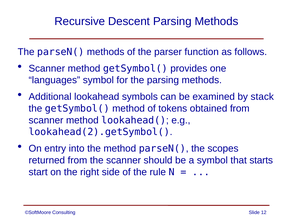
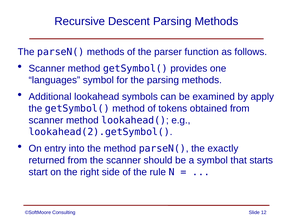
stack: stack -> apply
scopes: scopes -> exactly
